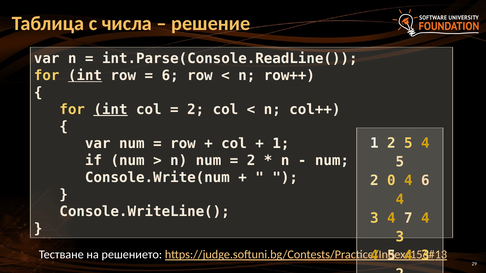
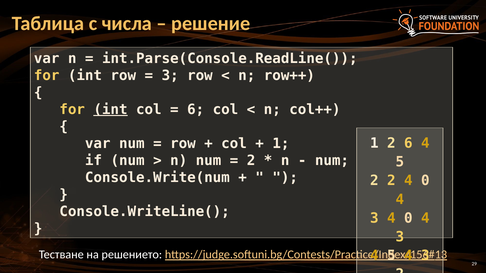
int at (85, 76) underline: present -> none
6 at (170, 76): 6 -> 3
2 at (196, 110): 2 -> 6
1 2 5: 5 -> 6
2 0: 0 -> 2
6 at (425, 181): 6 -> 0
3 4 7: 7 -> 0
